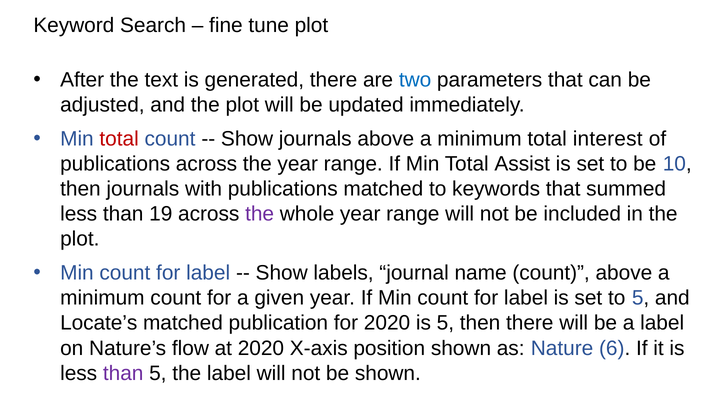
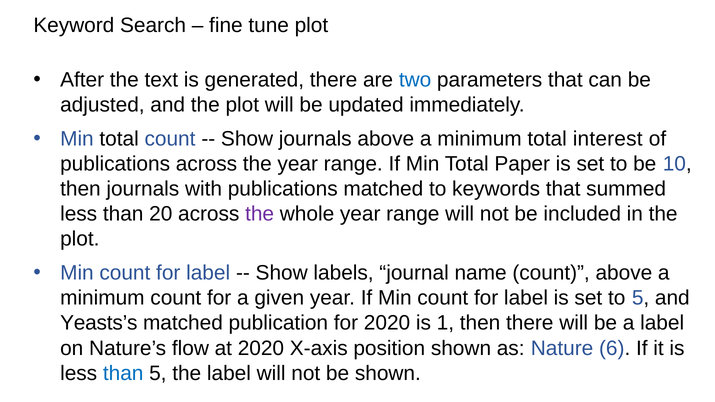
total at (119, 139) colour: red -> black
Assist: Assist -> Paper
19: 19 -> 20
Locate’s: Locate’s -> Yeasts’s
is 5: 5 -> 1
than at (123, 373) colour: purple -> blue
